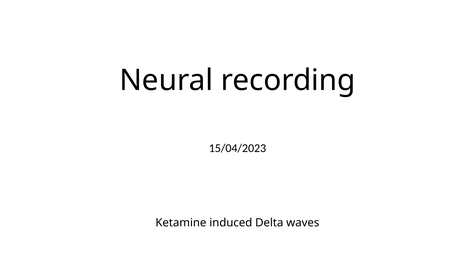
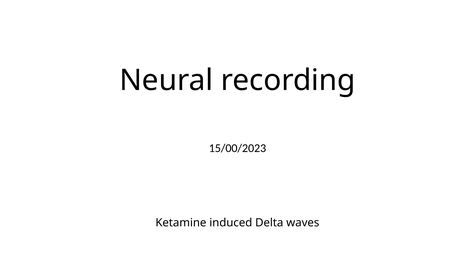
15/04/2023: 15/04/2023 -> 15/00/2023
